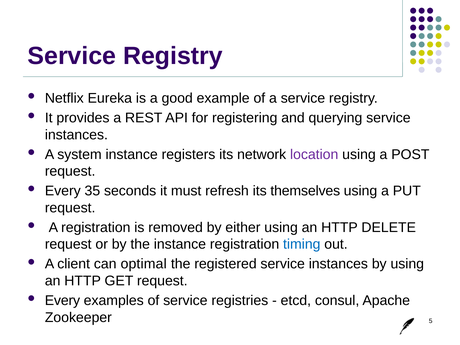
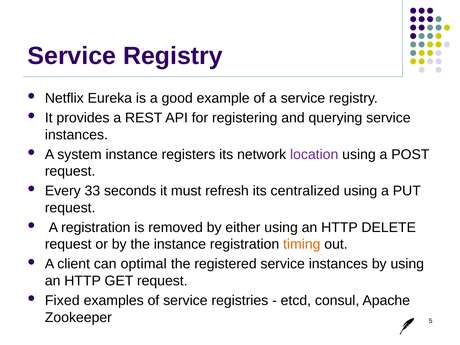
35: 35 -> 33
themselves: themselves -> centralized
timing colour: blue -> orange
Every at (62, 301): Every -> Fixed
